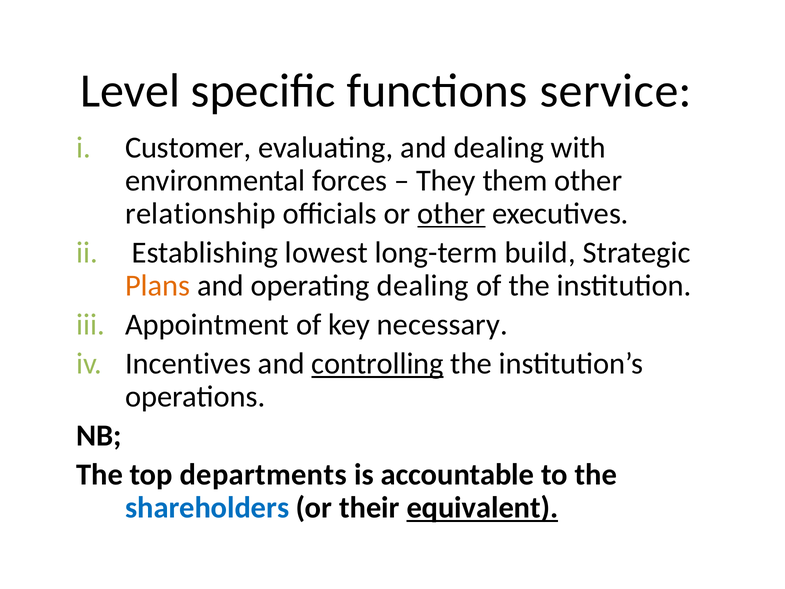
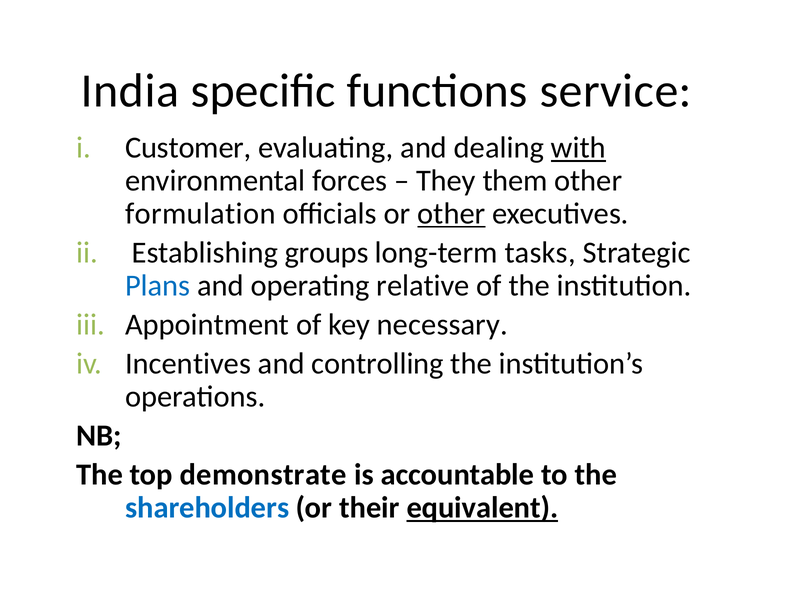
Level: Level -> India
with underline: none -> present
relationship: relationship -> formulation
lowest: lowest -> groups
build: build -> tasks
Plans colour: orange -> blue
operating dealing: dealing -> relative
controlling underline: present -> none
departments: departments -> demonstrate
